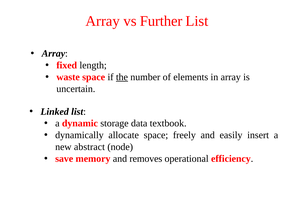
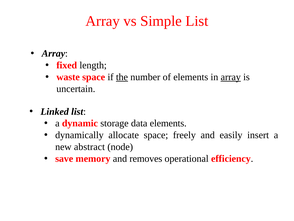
Further: Further -> Simple
array at (231, 77) underline: none -> present
data textbook: textbook -> elements
